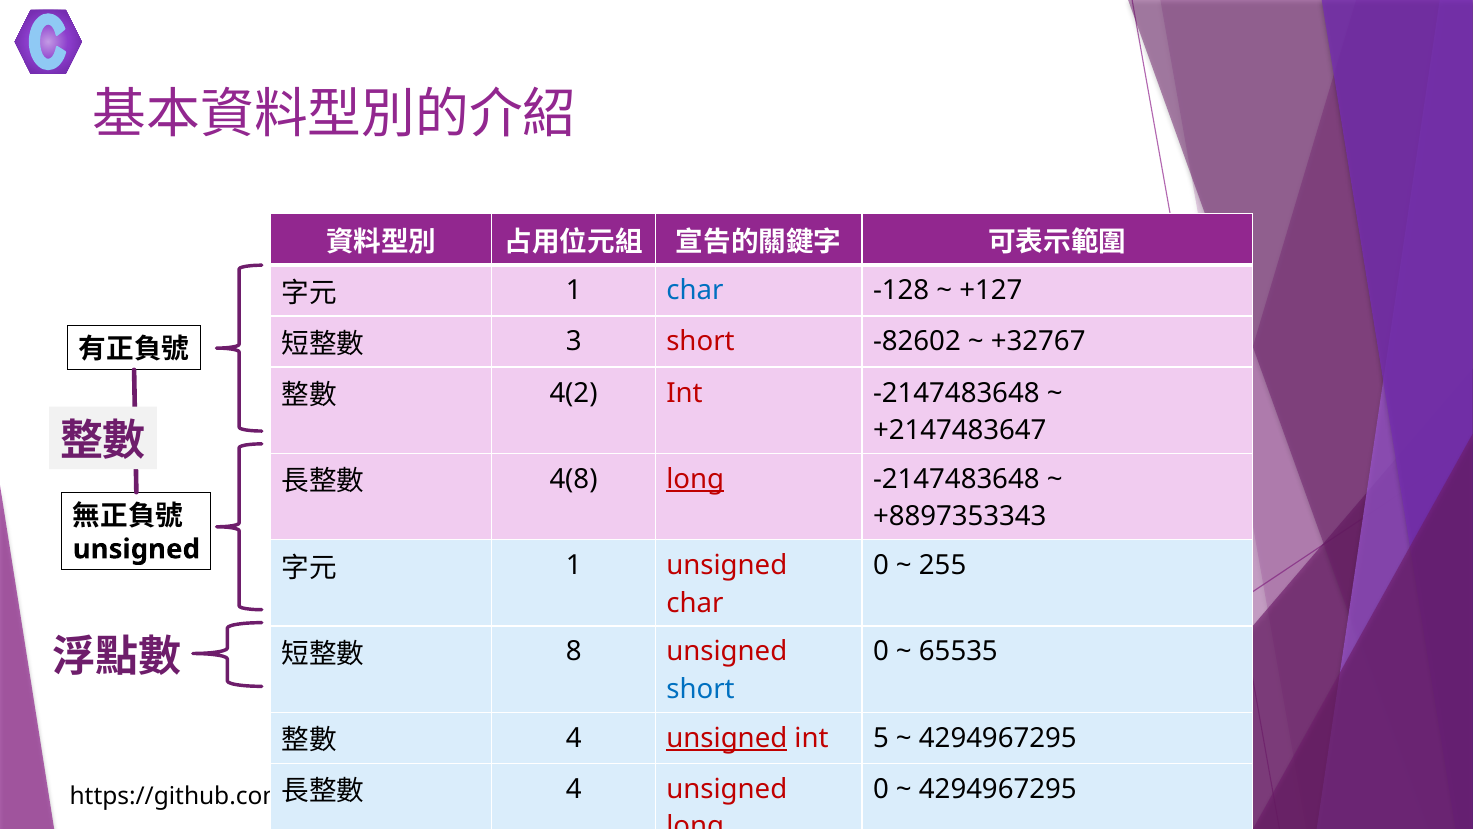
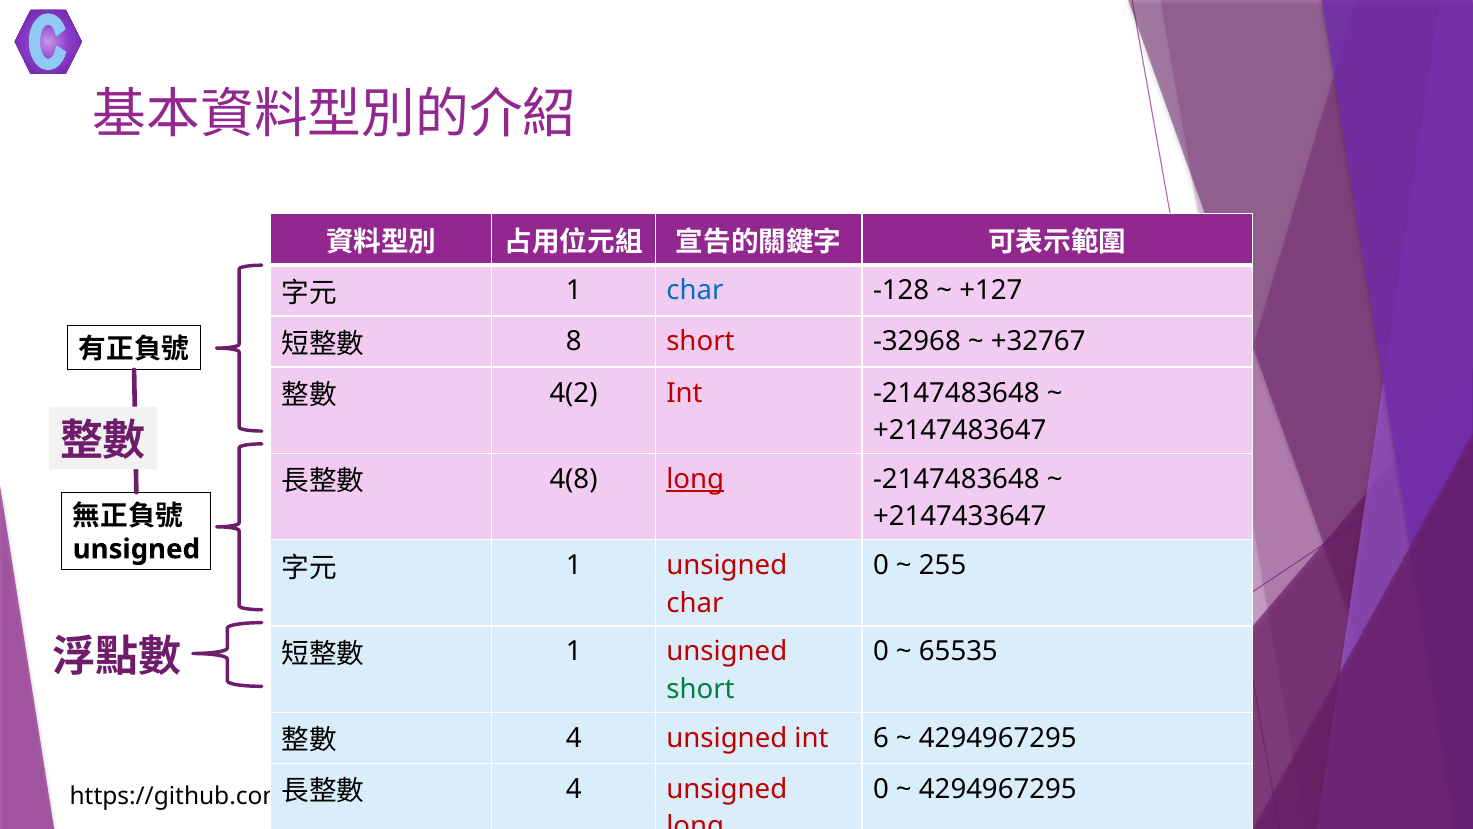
3 at (574, 342): 3 -> 8
-82602: -82602 -> -32968
+8897353343: +8897353343 -> +2147433647
8 at (574, 651): 8 -> 1
short at (701, 689) colour: blue -> green
unsigned at (727, 738) underline: present -> none
5: 5 -> 6
